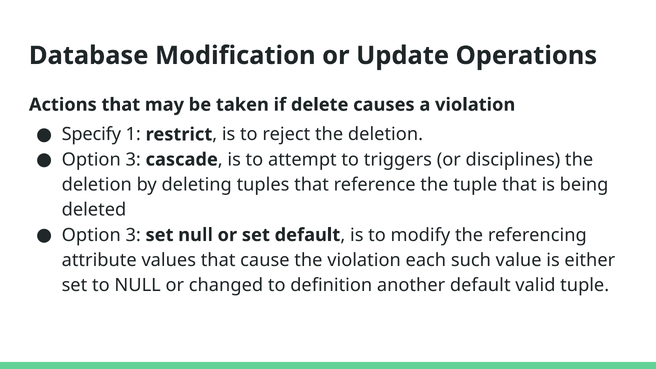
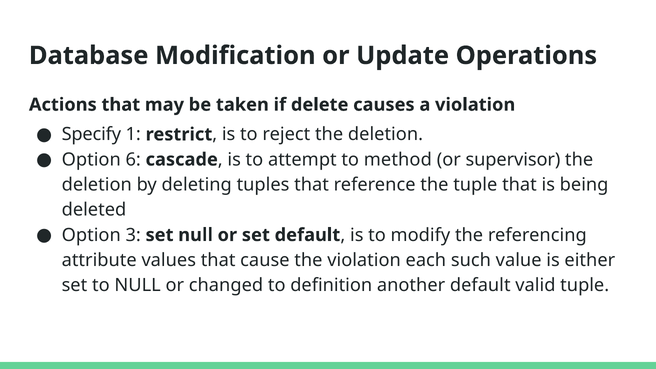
3 at (133, 160): 3 -> 6
triggers: triggers -> method
disciplines: disciplines -> supervisor
